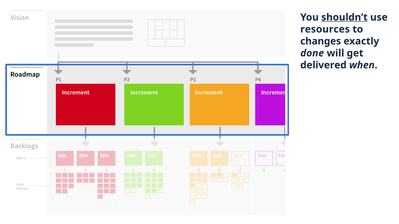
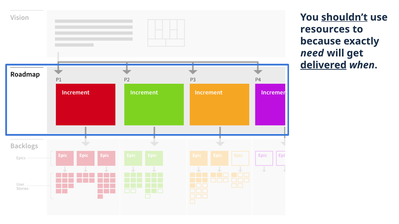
changes: changes -> because
done: done -> need
delivered underline: none -> present
